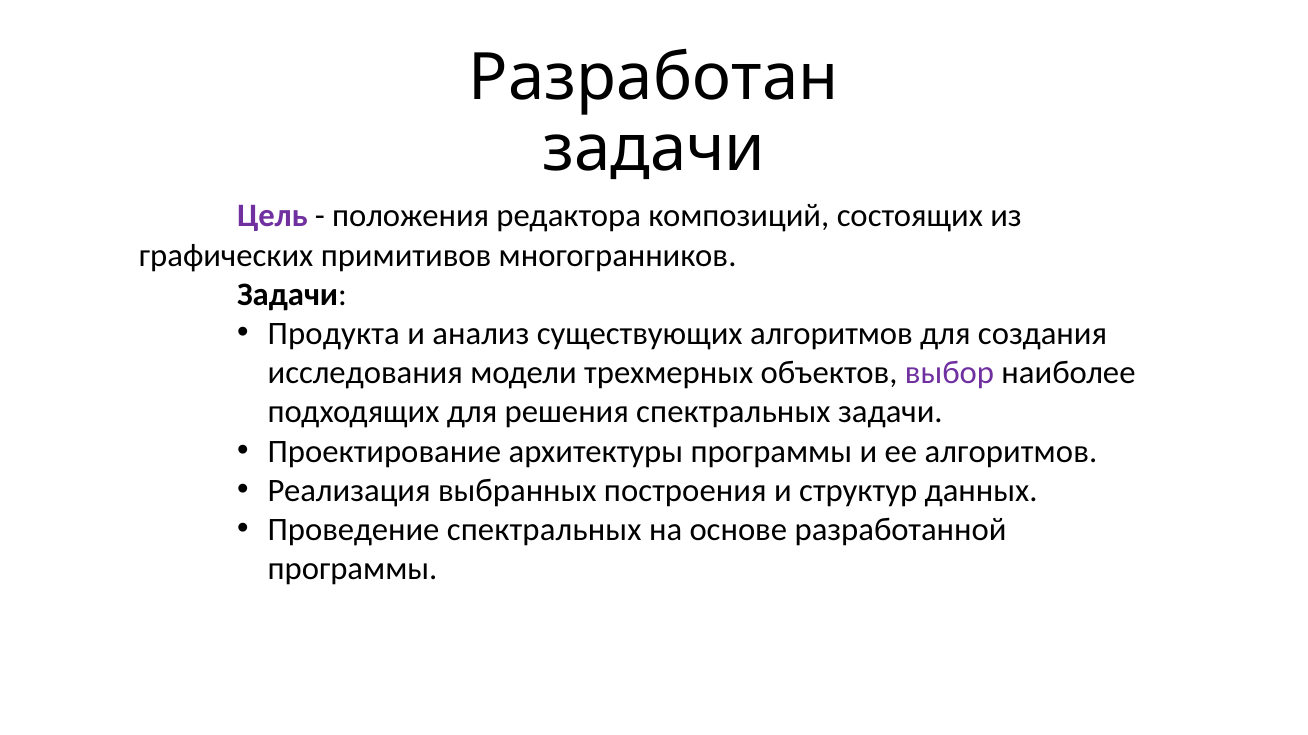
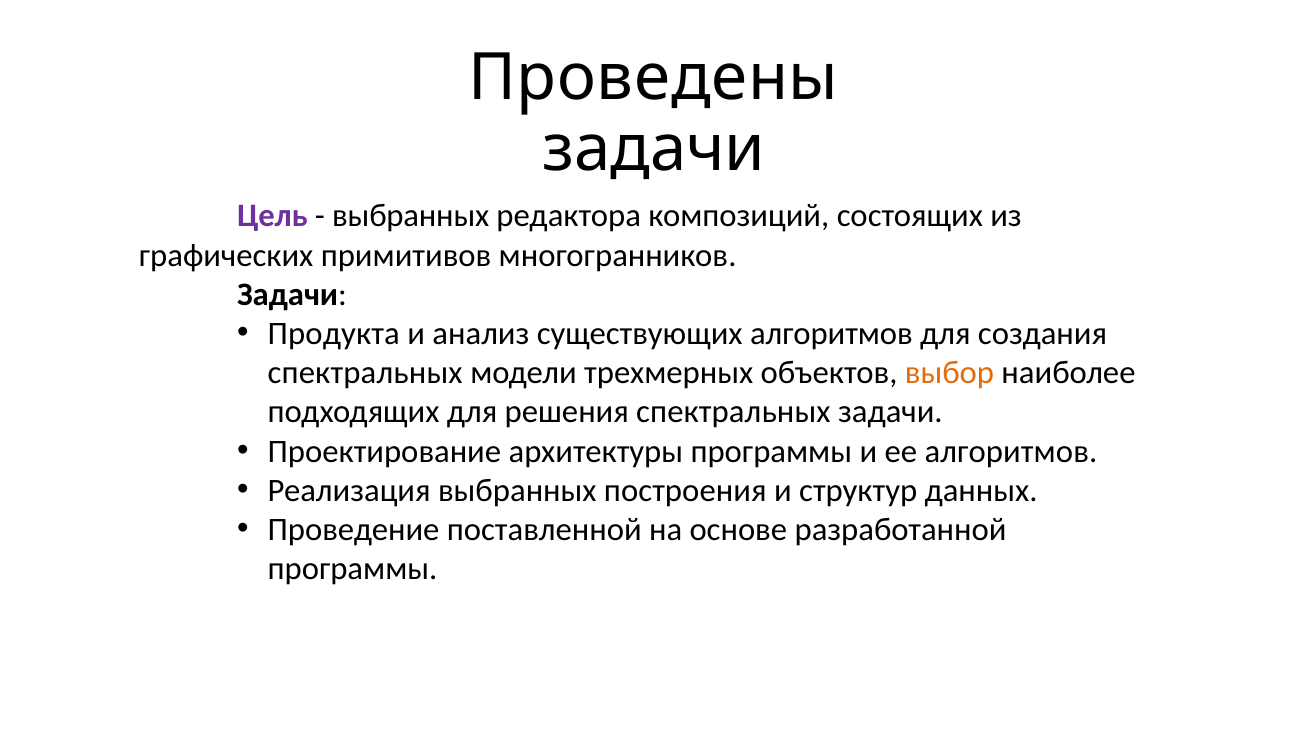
Разработан: Разработан -> Проведены
положения at (411, 216): положения -> выбранных
исследования at (365, 373): исследования -> спектральных
выбор colour: purple -> orange
Проведение спектральных: спектральных -> поставленной
